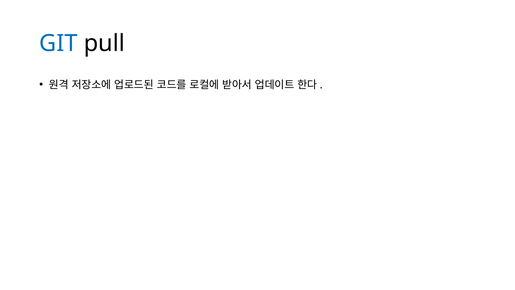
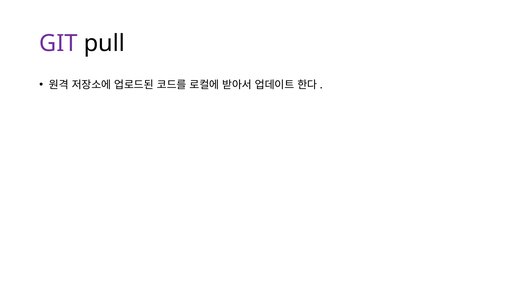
GIT colour: blue -> purple
